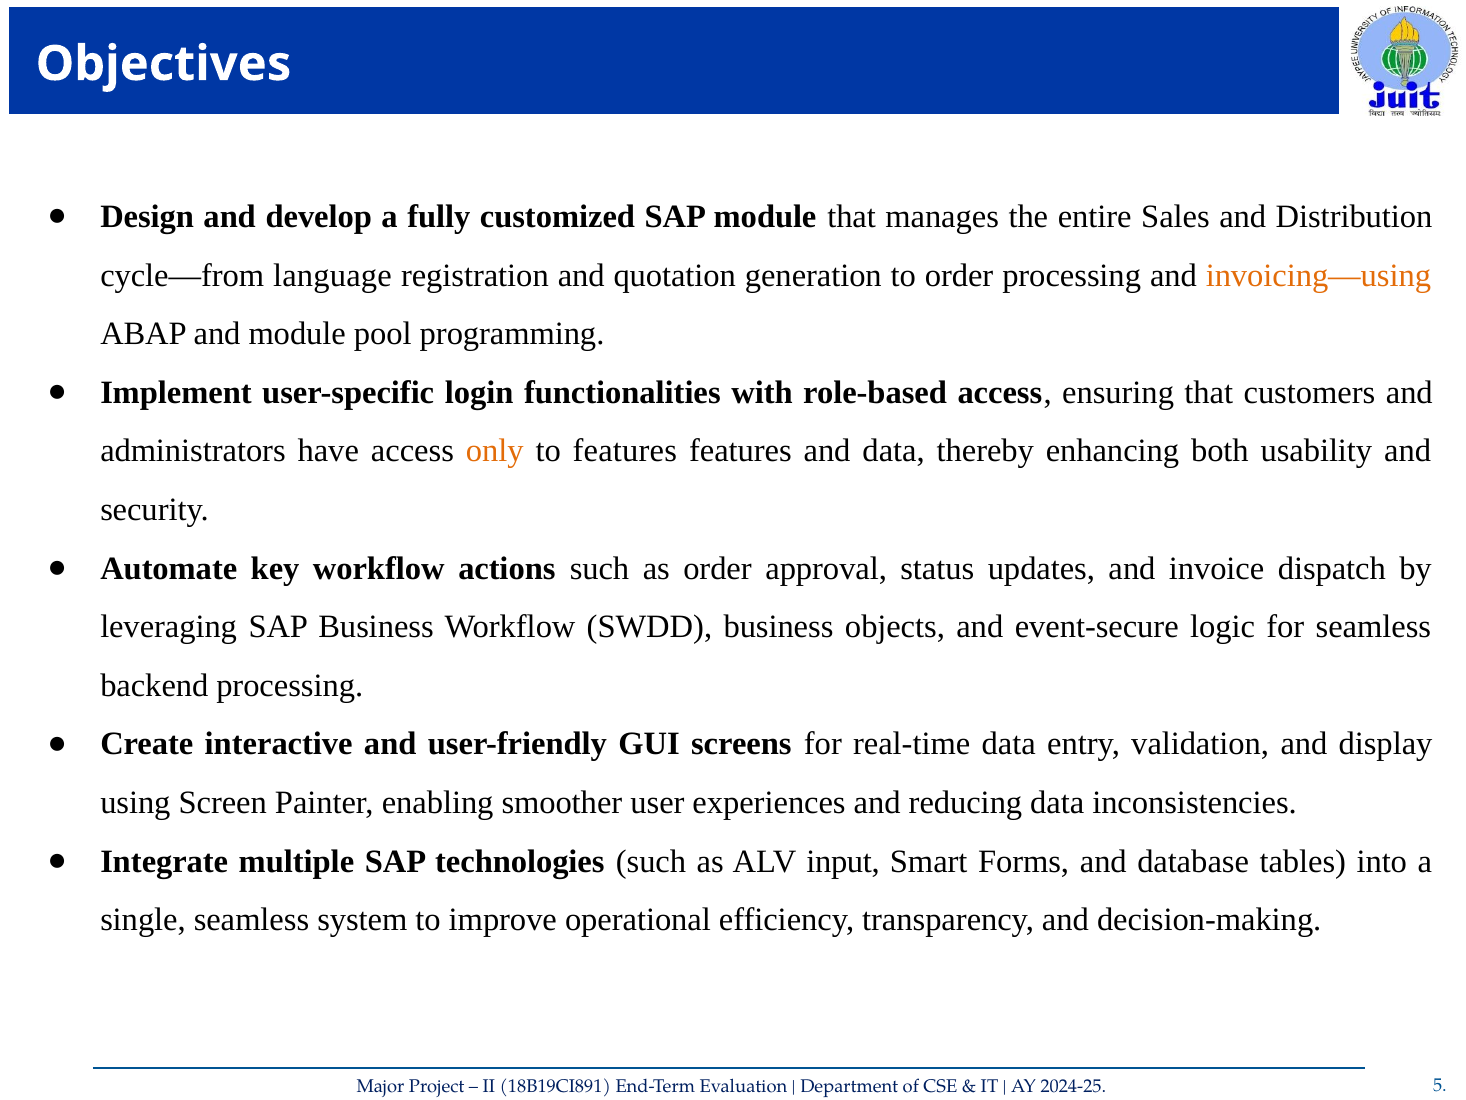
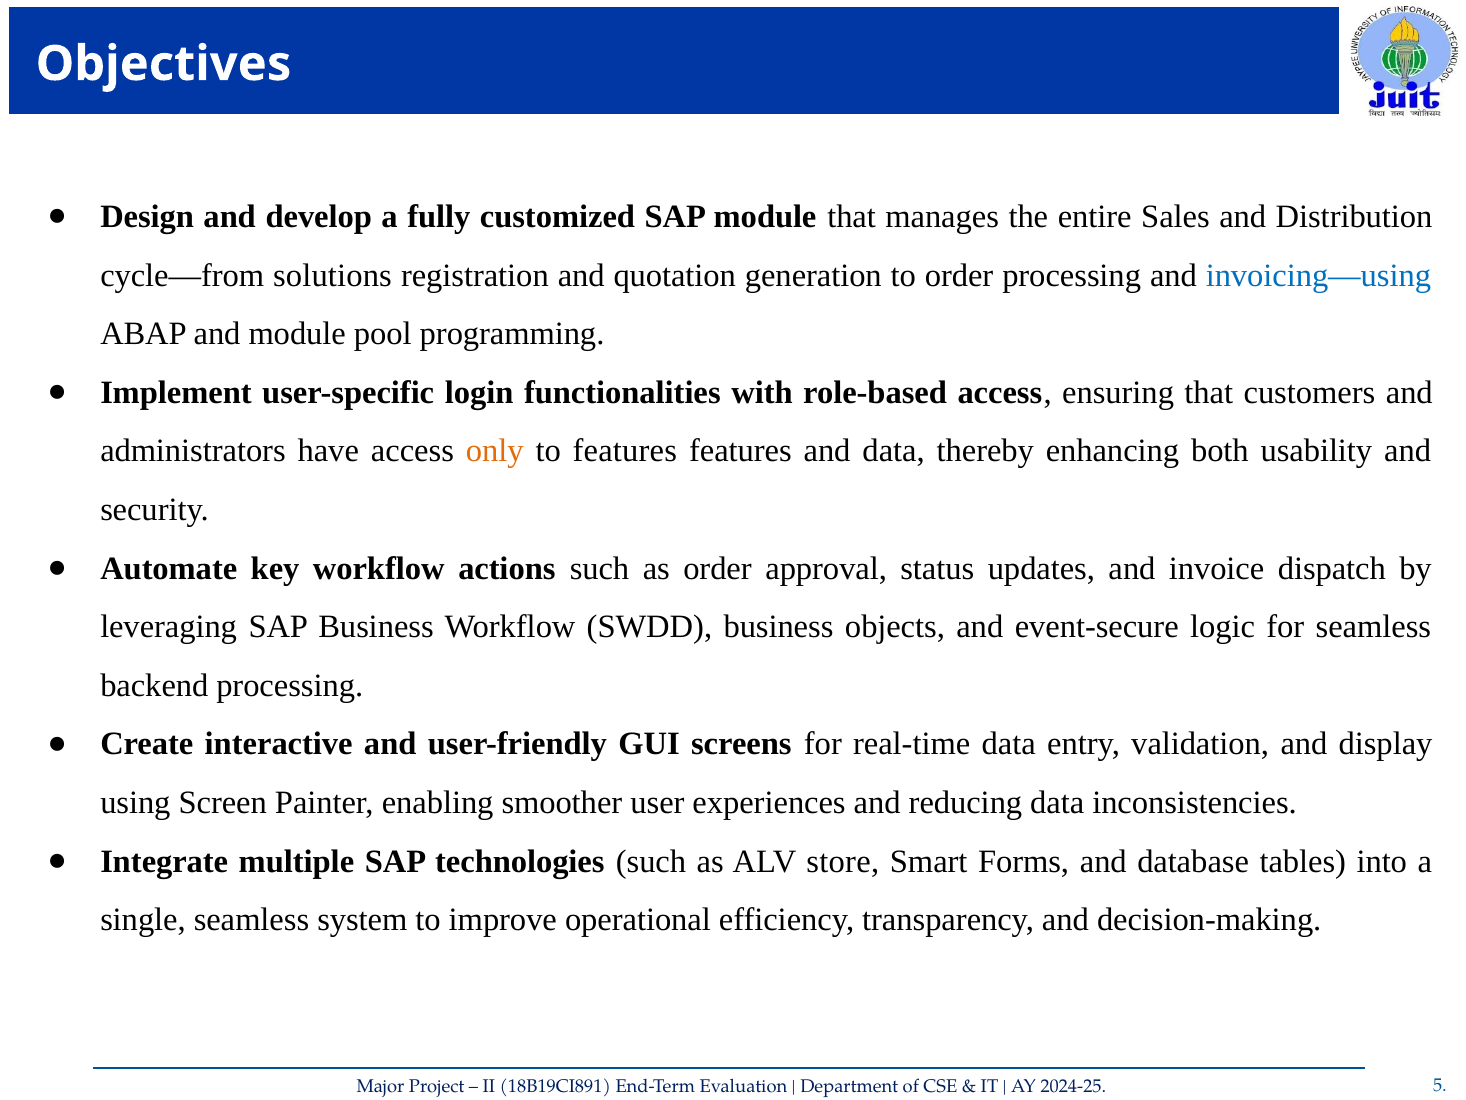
language: language -> solutions
invoicing—using colour: orange -> blue
input: input -> store
